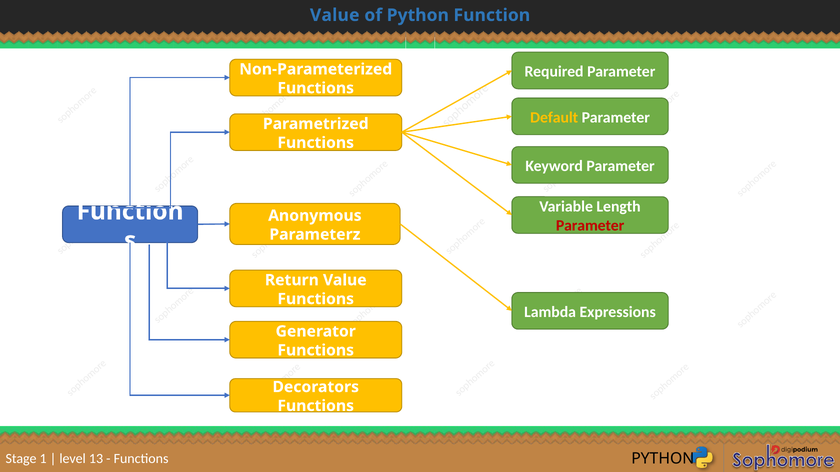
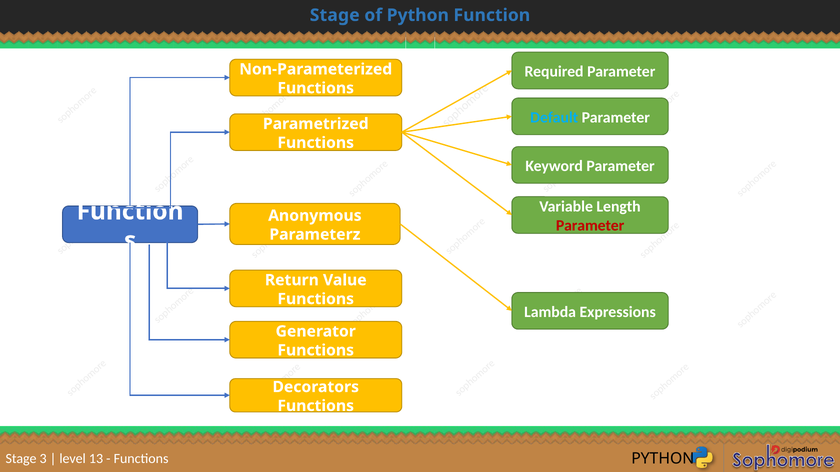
Value at (335, 15): Value -> Stage
Default colour: yellow -> light blue
1: 1 -> 3
